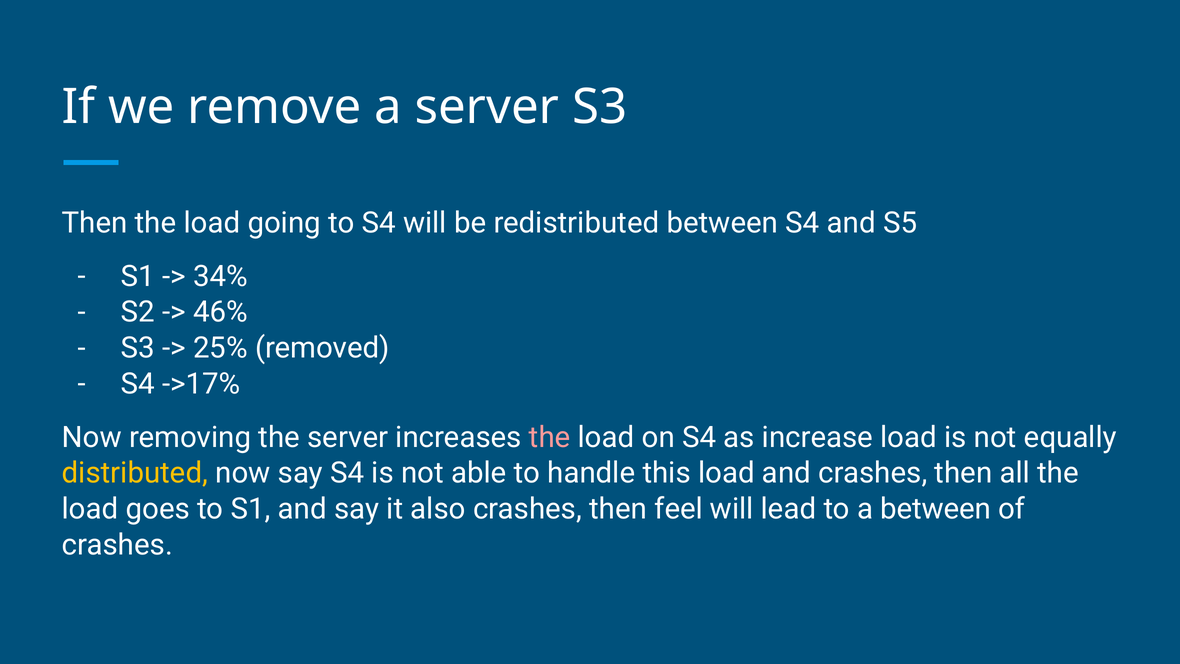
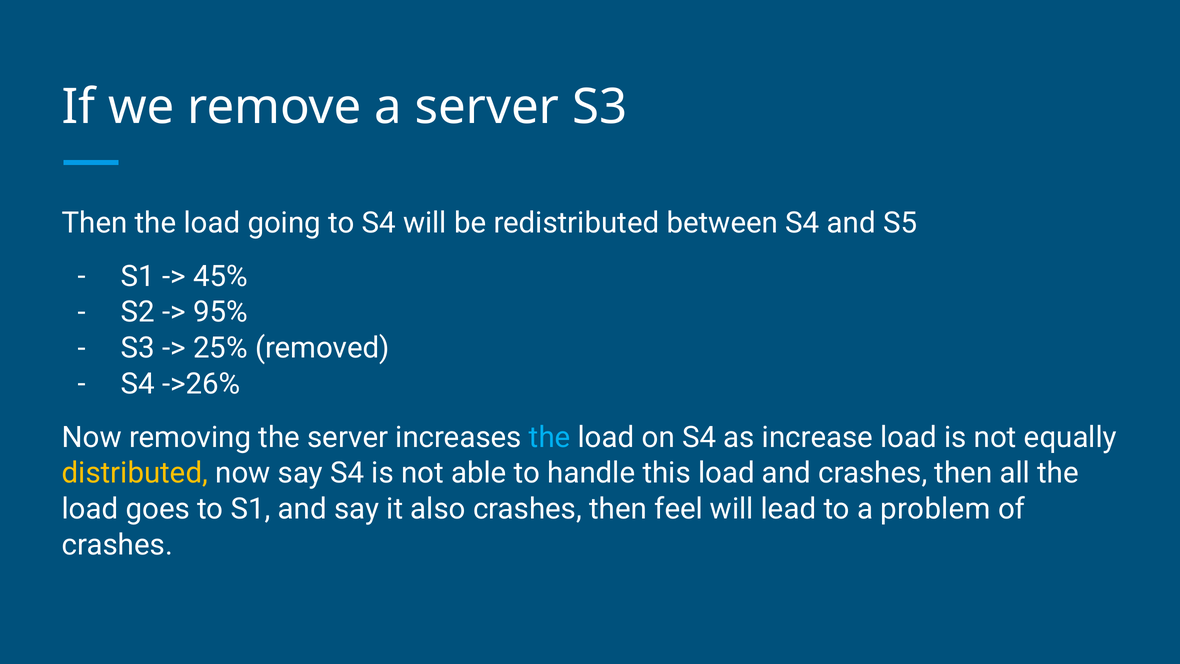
34%: 34% -> 45%
46%: 46% -> 95%
->17%: ->17% -> ->26%
the at (550, 437) colour: pink -> light blue
a between: between -> problem
